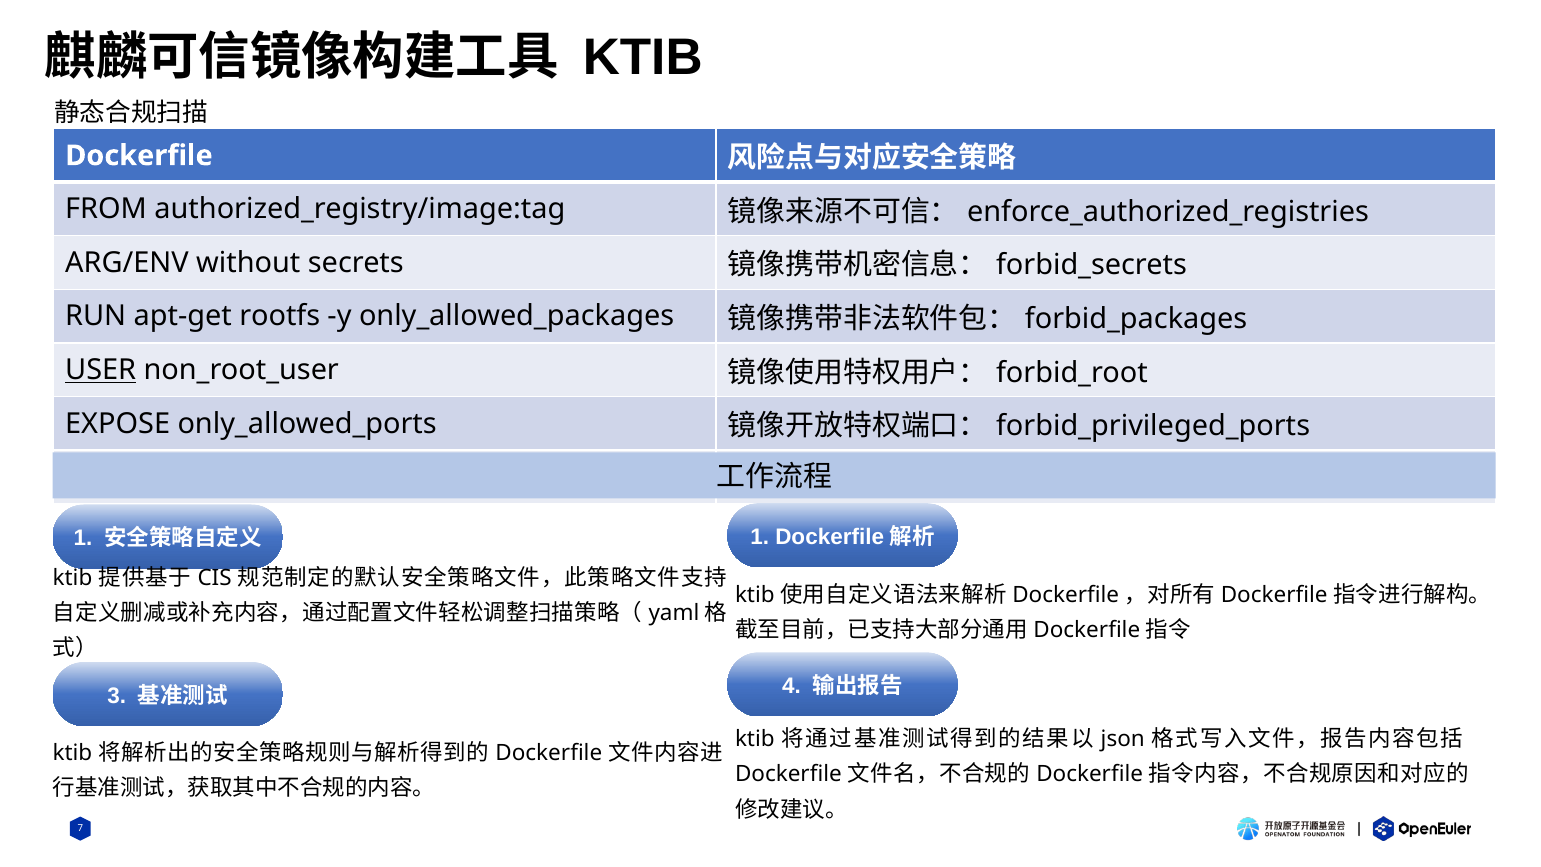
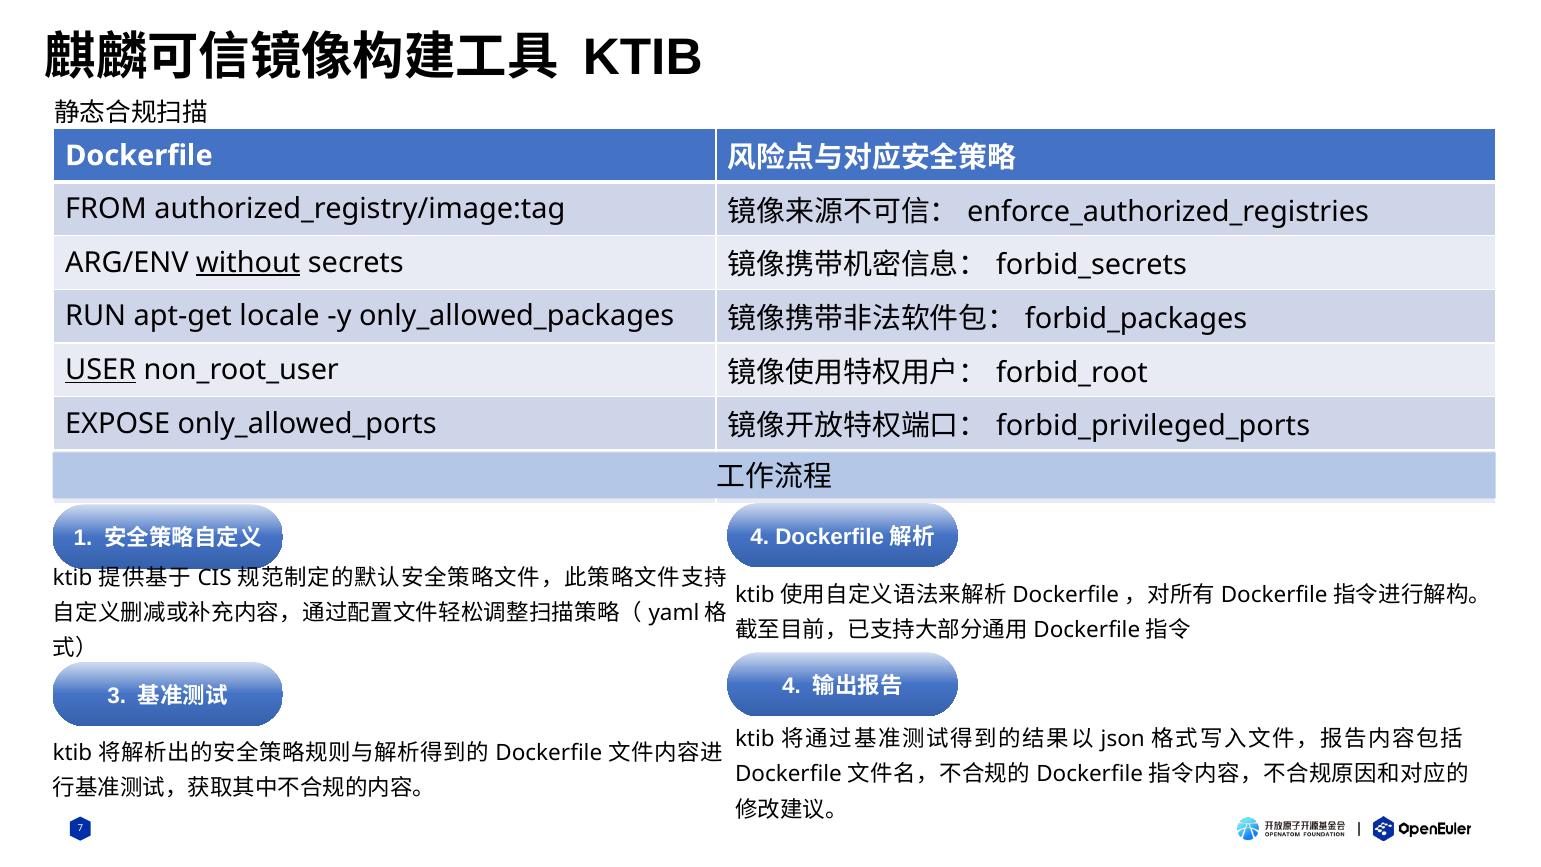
without underline: none -> present
rootfs: rootfs -> locale
1 at (760, 537): 1 -> 4
